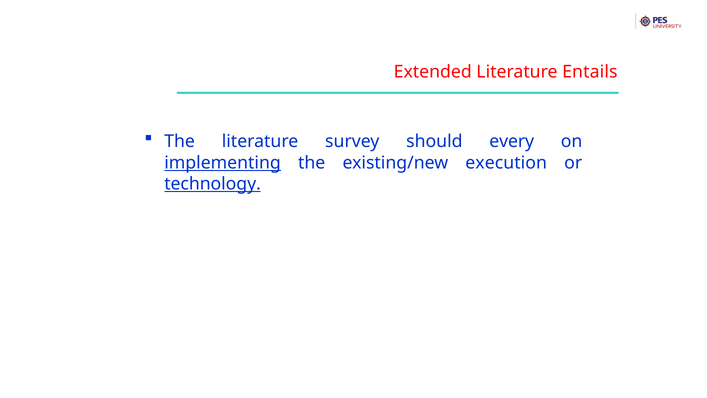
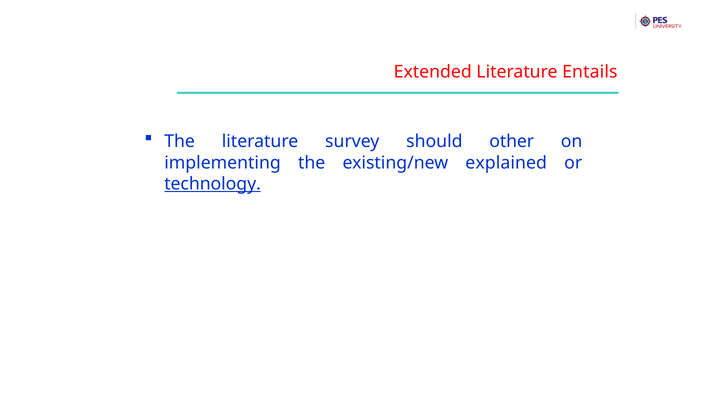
every: every -> other
implementing underline: present -> none
execution: execution -> explained
